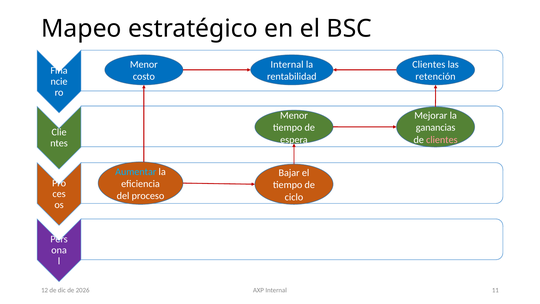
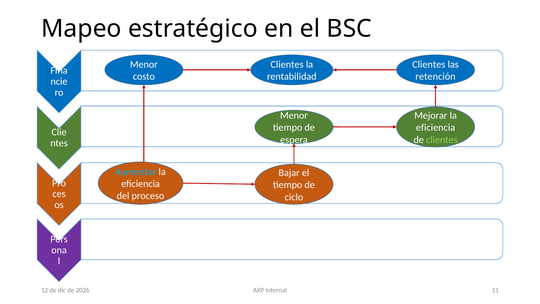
Internal at (287, 64): Internal -> Clientes
ganancias at (436, 127): ganancias -> eficiencia
clientes at (442, 140) colour: pink -> light green
